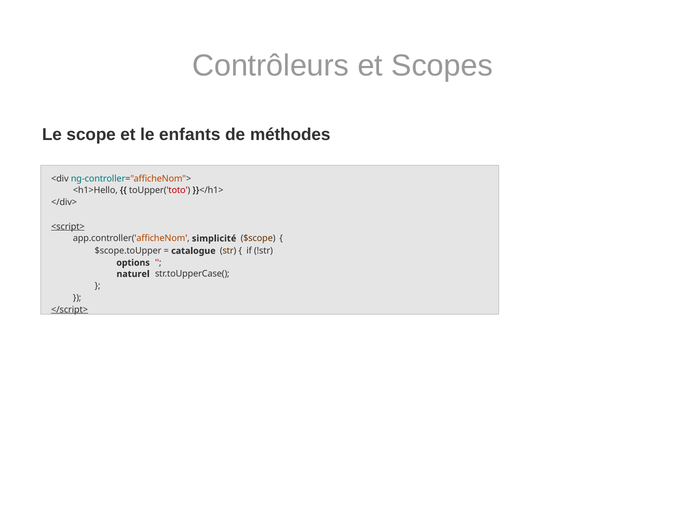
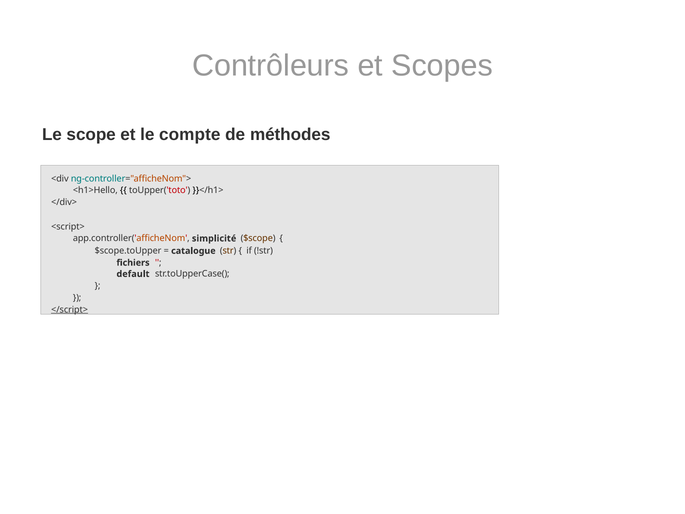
enfants: enfants -> compte
<script> underline: present -> none
options: options -> fichiers
naturel: naturel -> default
